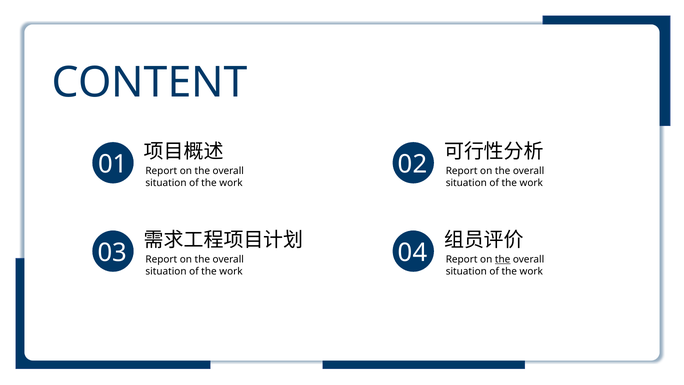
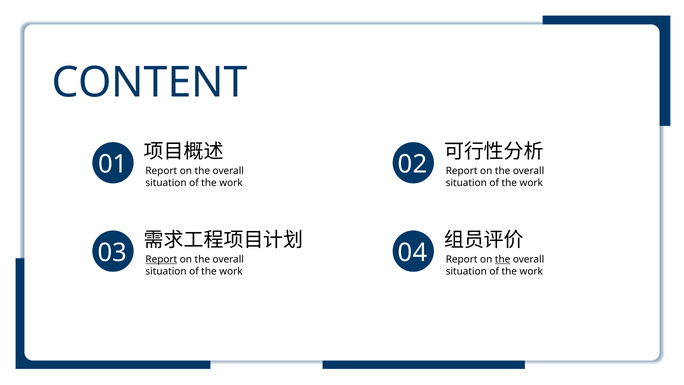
Report at (161, 259) underline: none -> present
